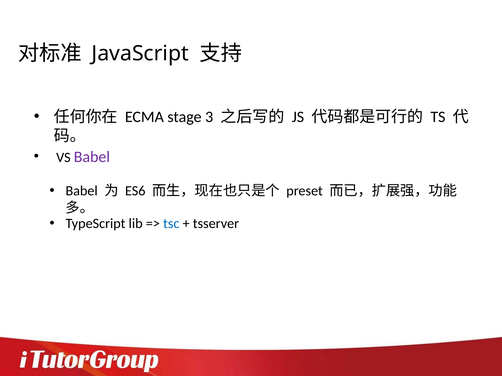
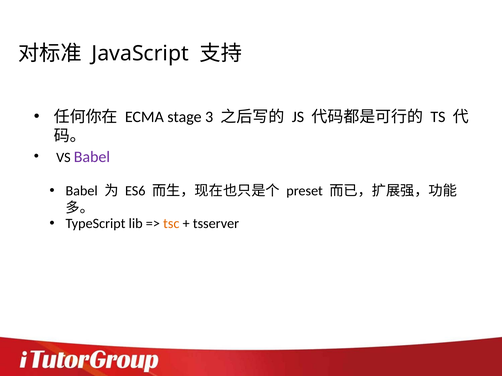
tsc colour: blue -> orange
